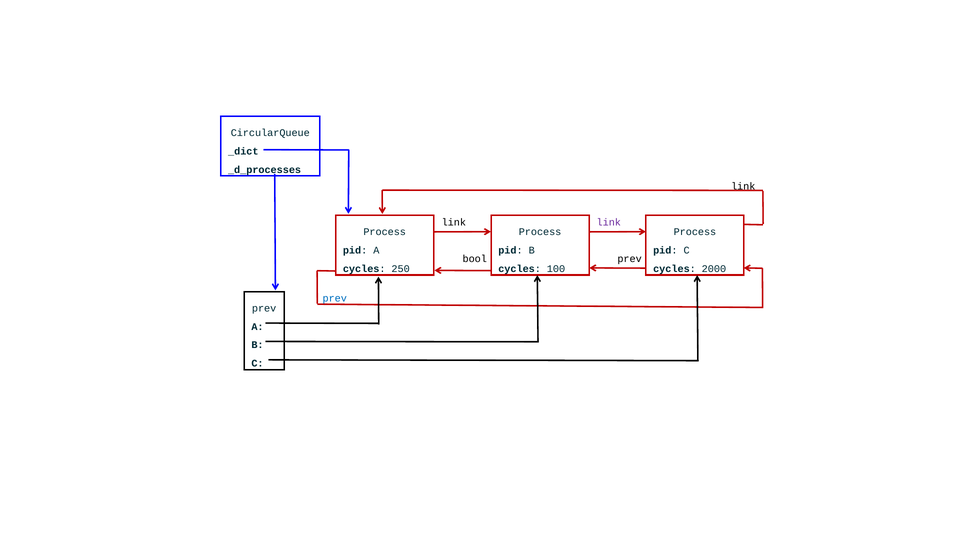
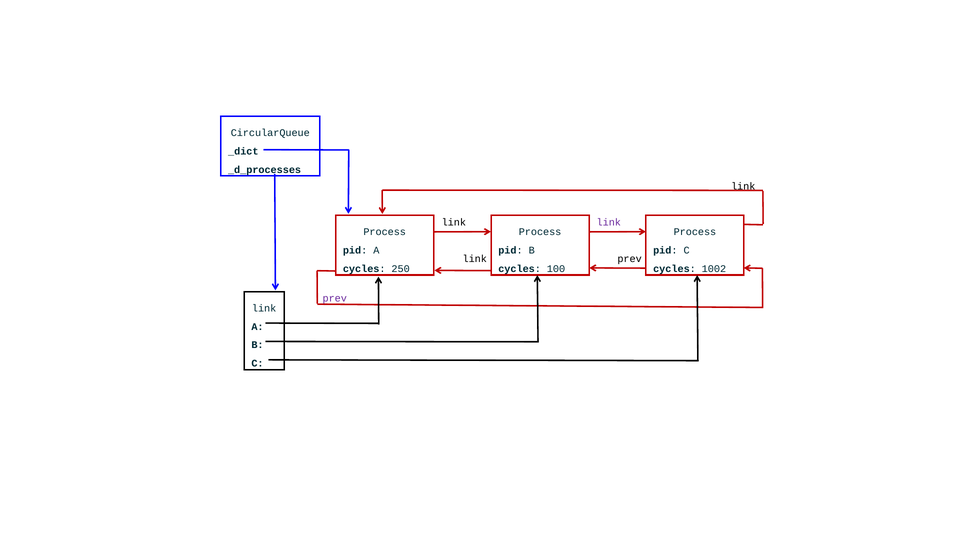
bool at (475, 259): bool -> link
2000: 2000 -> 1002
prev at (335, 298) colour: blue -> purple
prev at (264, 308): prev -> link
